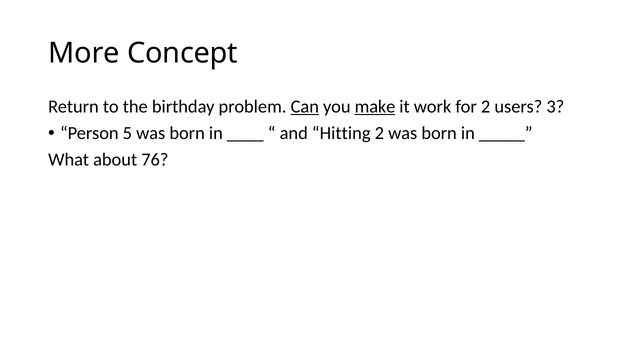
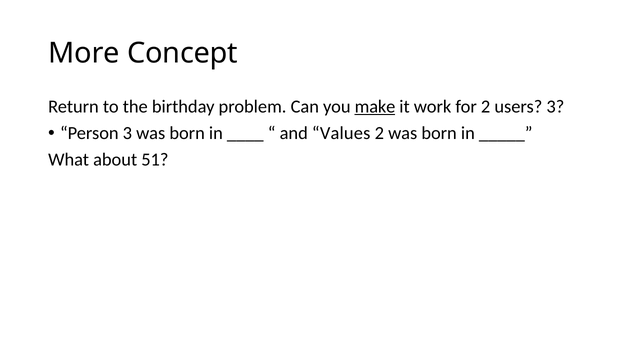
Can underline: present -> none
Person 5: 5 -> 3
Hitting: Hitting -> Values
76: 76 -> 51
